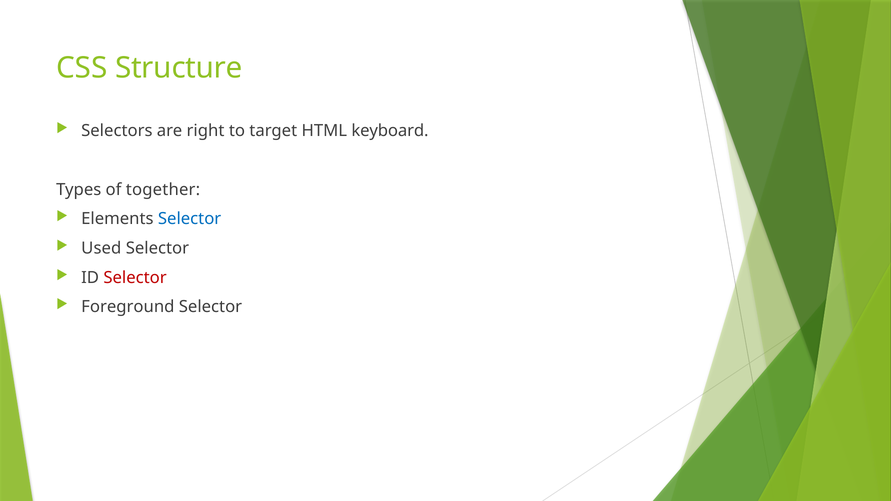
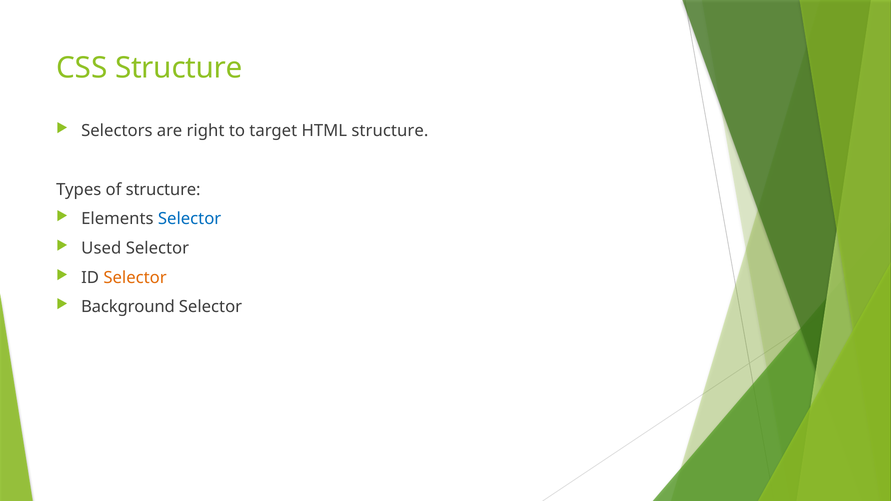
HTML keyboard: keyboard -> structure
of together: together -> structure
Selector at (135, 278) colour: red -> orange
Foreground: Foreground -> Background
